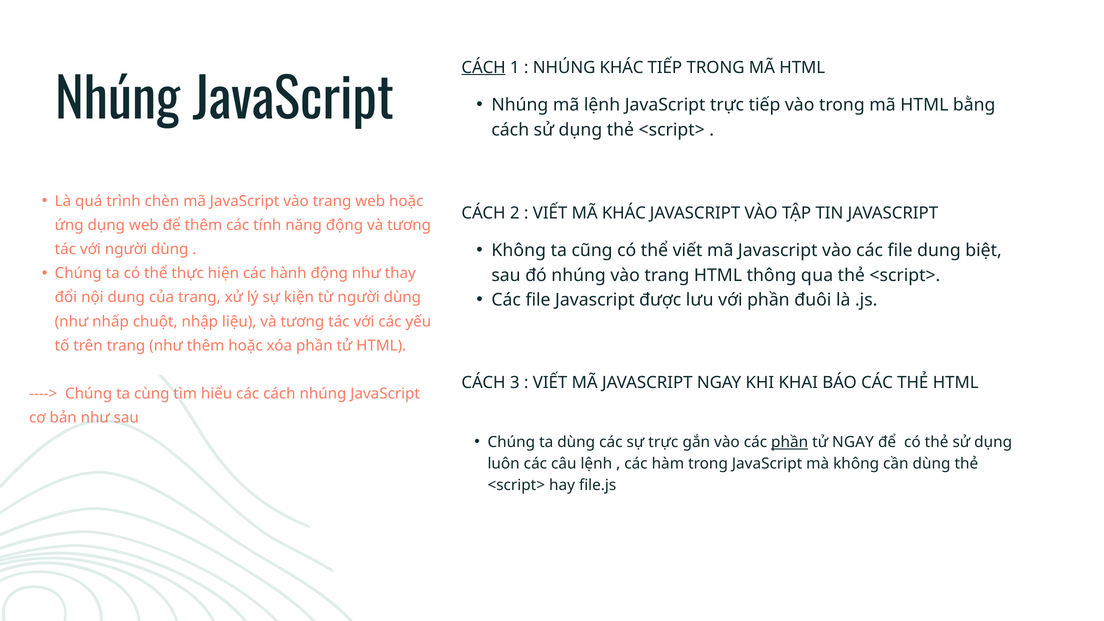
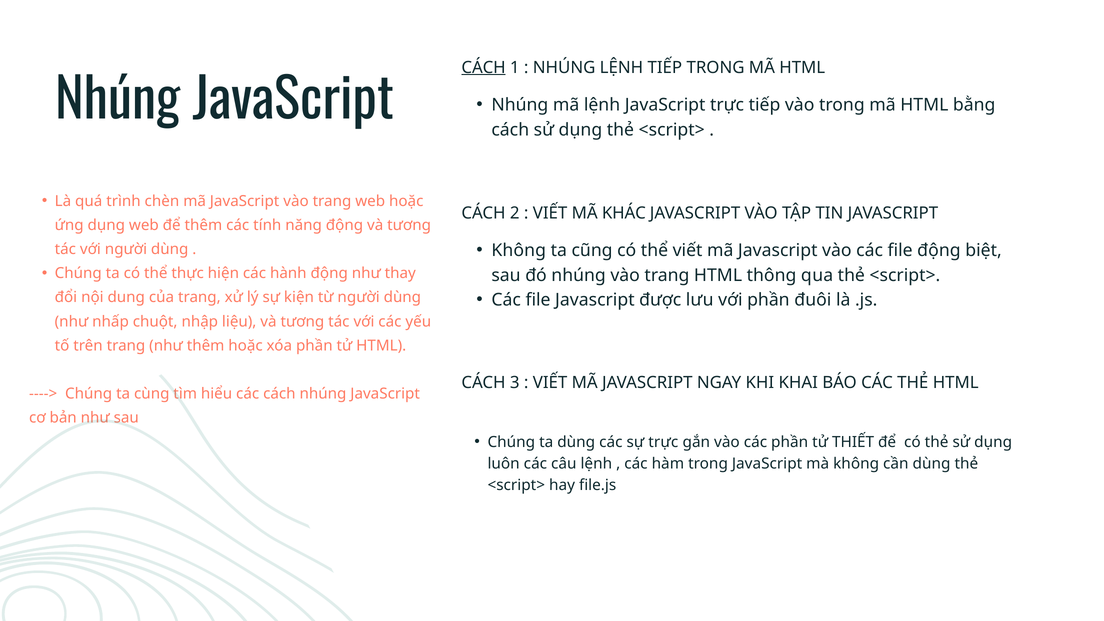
NHÚNG KHÁC: KHÁC -> LỆNH
file dụng: dụng -> động
phần at (790, 442) underline: present -> none
tử NGAY: NGAY -> THIẾT
